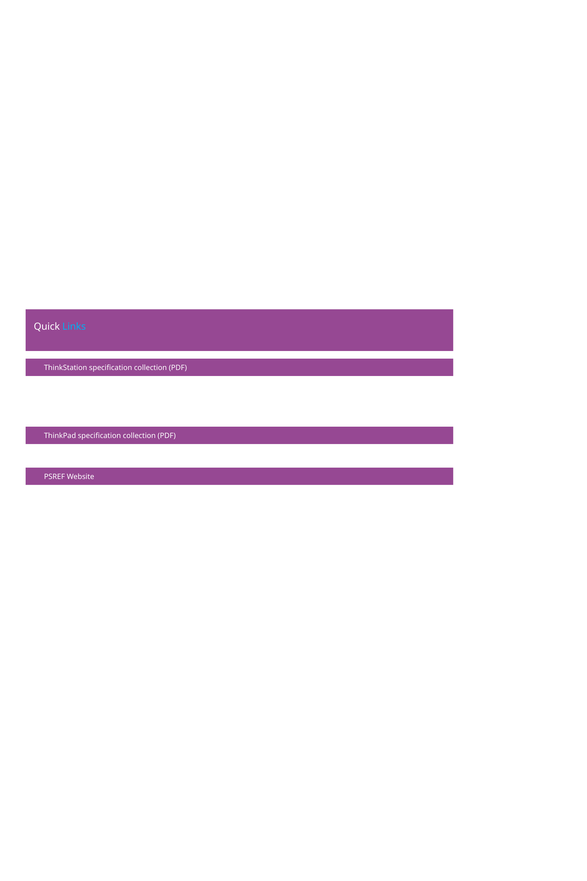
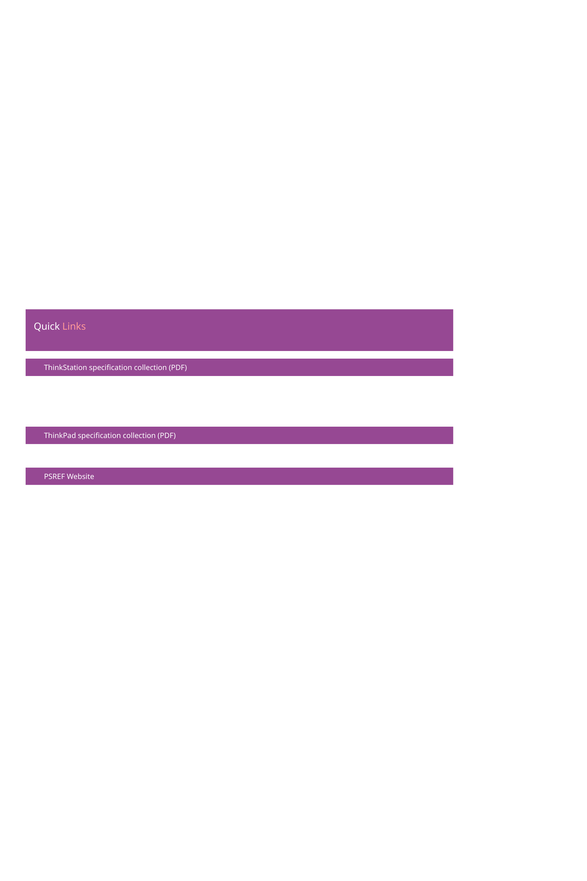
Links colour: light blue -> pink
